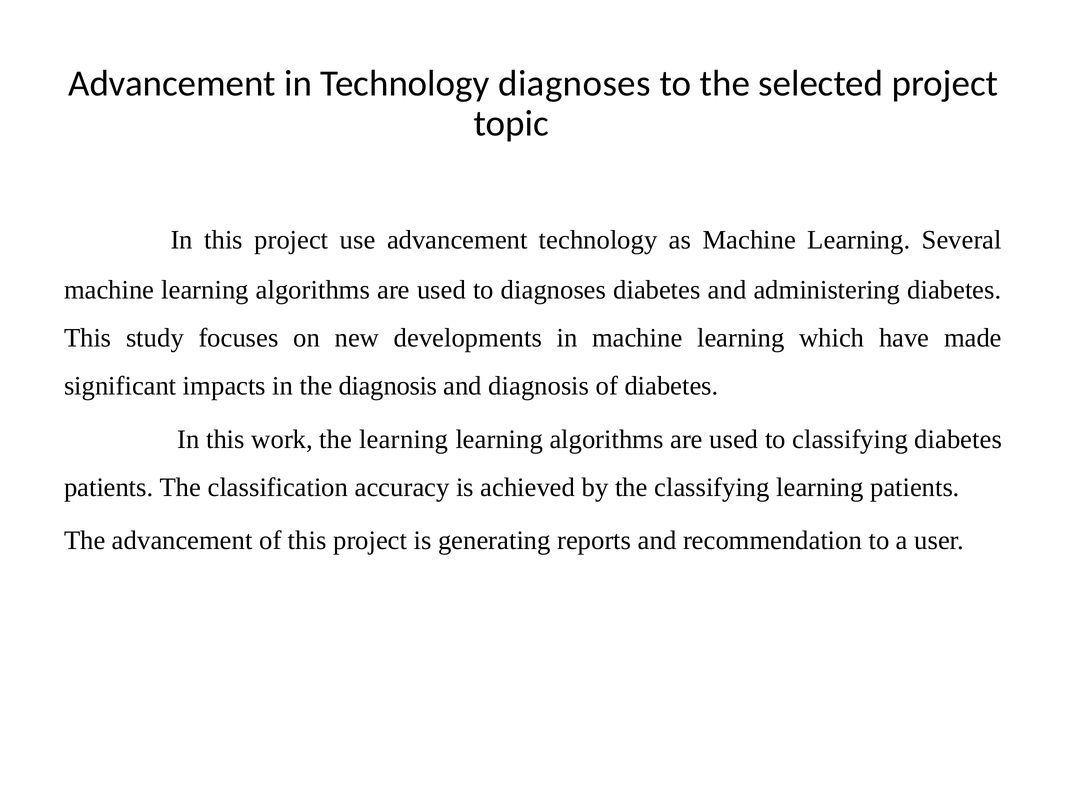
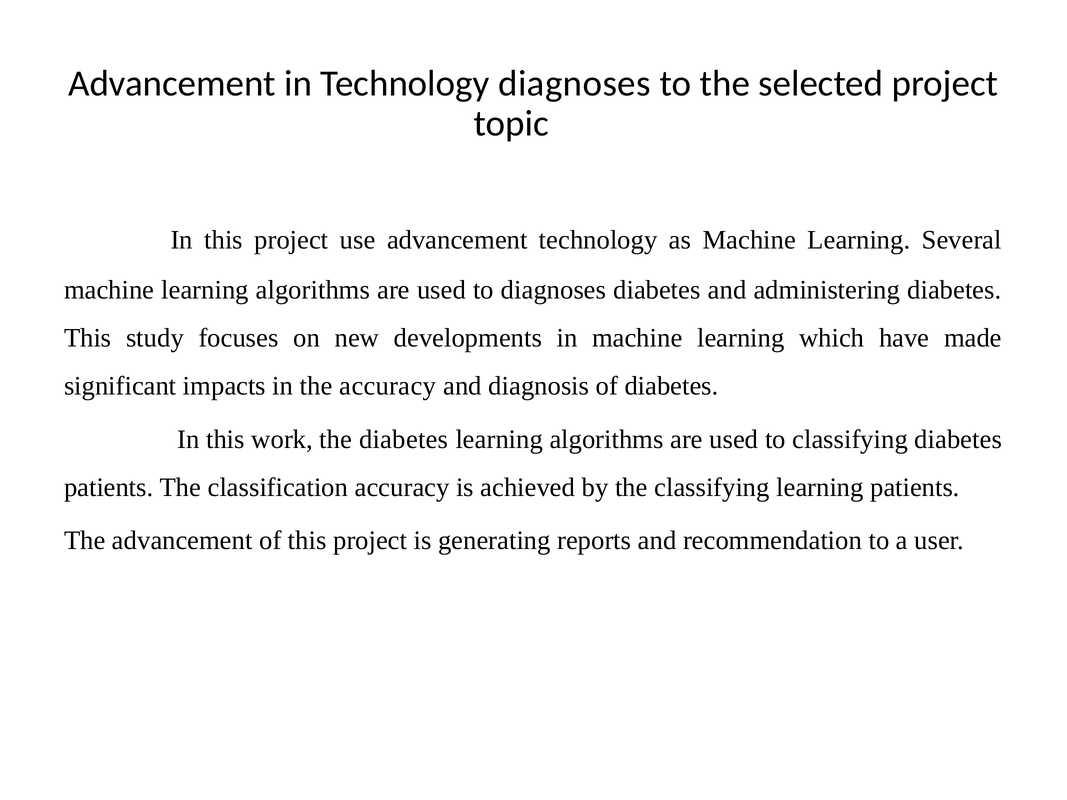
the diagnosis: diagnosis -> accuracy
the learning: learning -> diabetes
